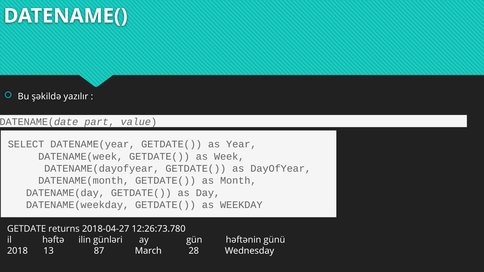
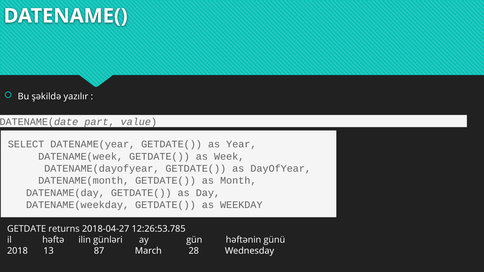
12:26:73.780: 12:26:73.780 -> 12:26:53.785
